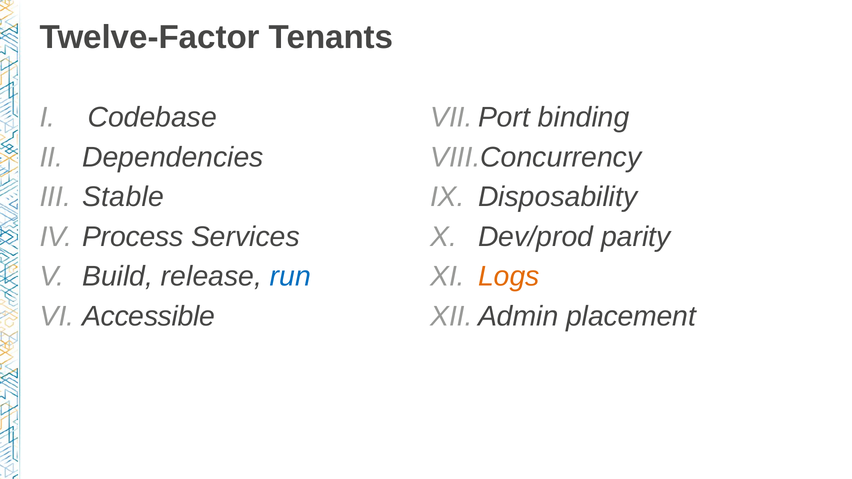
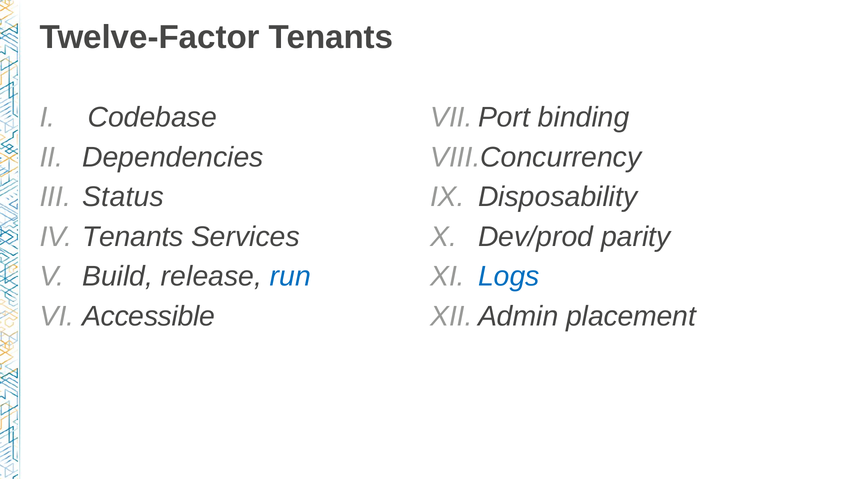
Stable: Stable -> Status
Process at (133, 237): Process -> Tenants
Logs colour: orange -> blue
